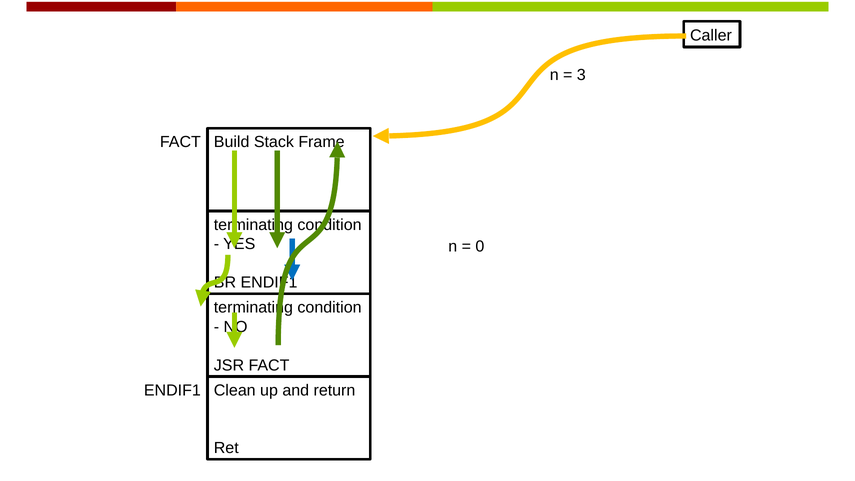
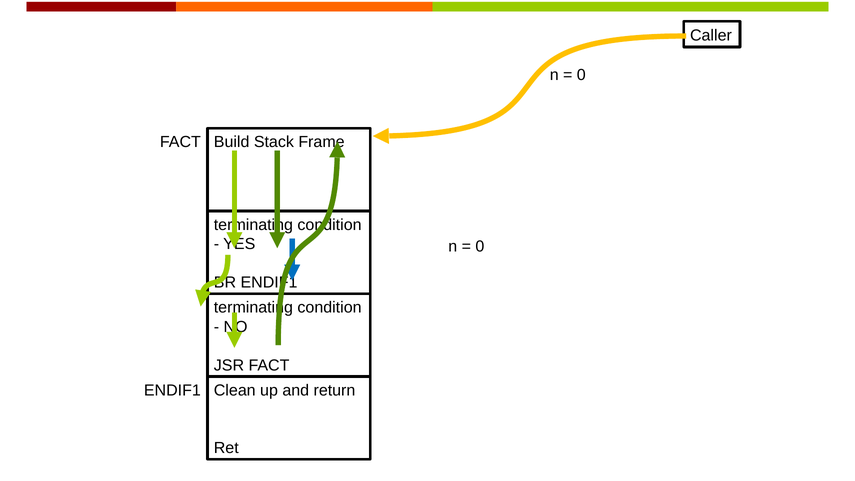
3 at (581, 75): 3 -> 0
